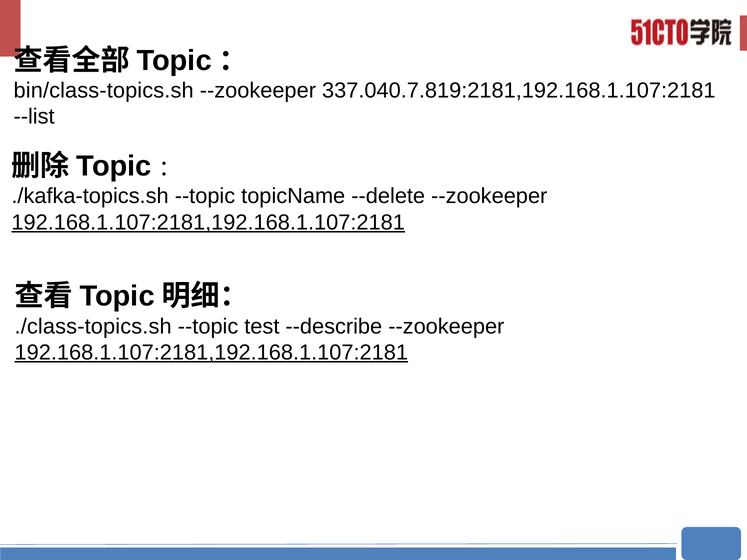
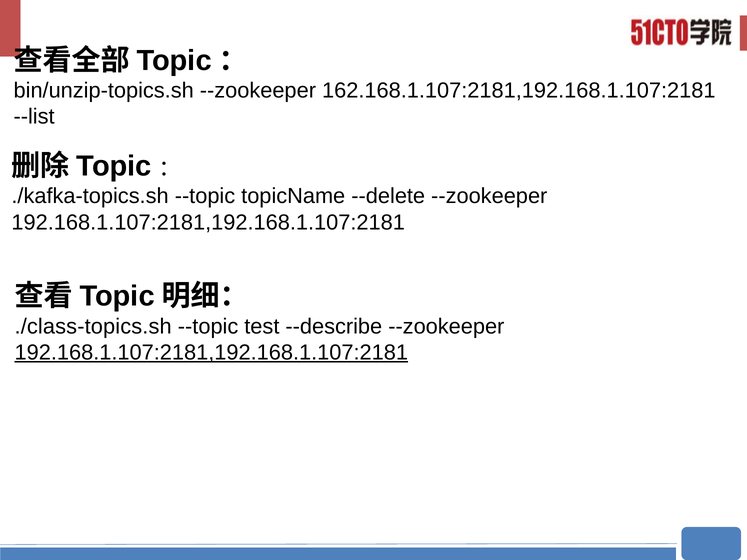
bin/class-topics.sh: bin/class-topics.sh -> bin/unzip-topics.sh
337.040.7.819:2181,192.168.1.107:2181: 337.040.7.819:2181,192.168.1.107:2181 -> 162.168.1.107:2181,192.168.1.107:2181
192.168.1.107:2181,192.168.1.107:2181 at (208, 222) underline: present -> none
